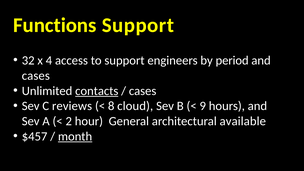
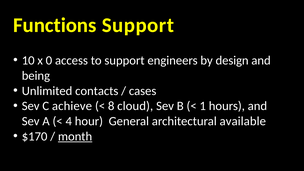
32: 32 -> 10
4: 4 -> 0
period: period -> design
cases at (36, 76): cases -> being
contacts underline: present -> none
reviews: reviews -> achieve
9: 9 -> 1
2: 2 -> 4
$457: $457 -> $170
